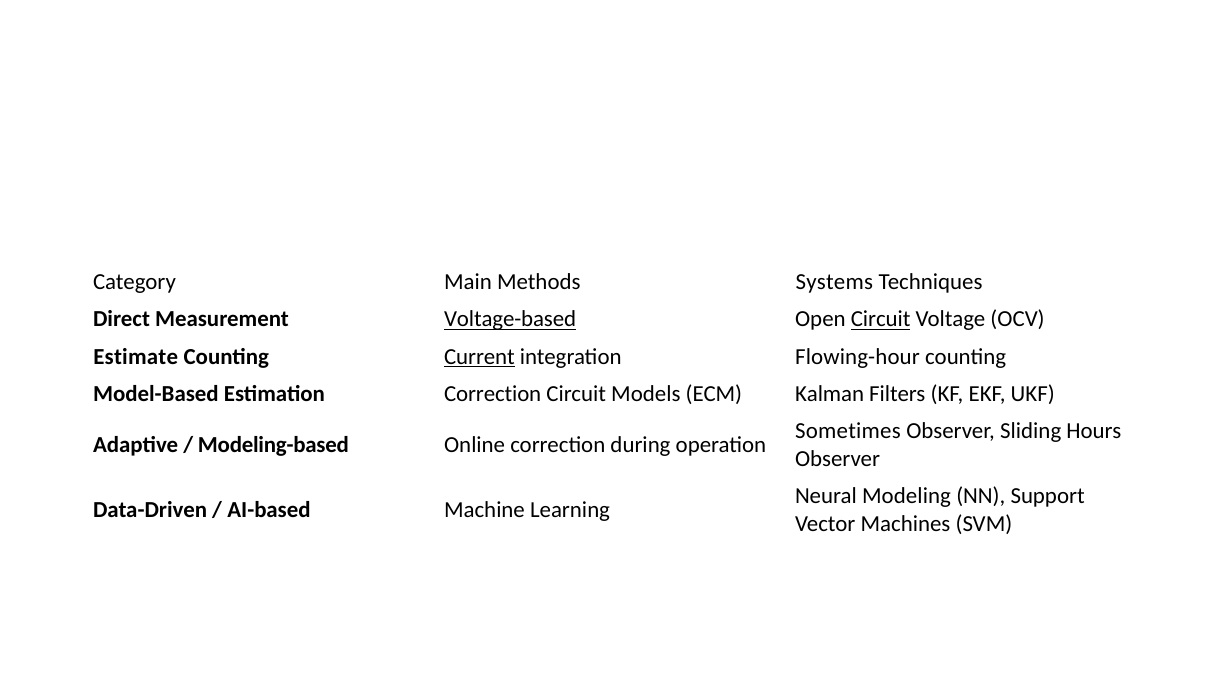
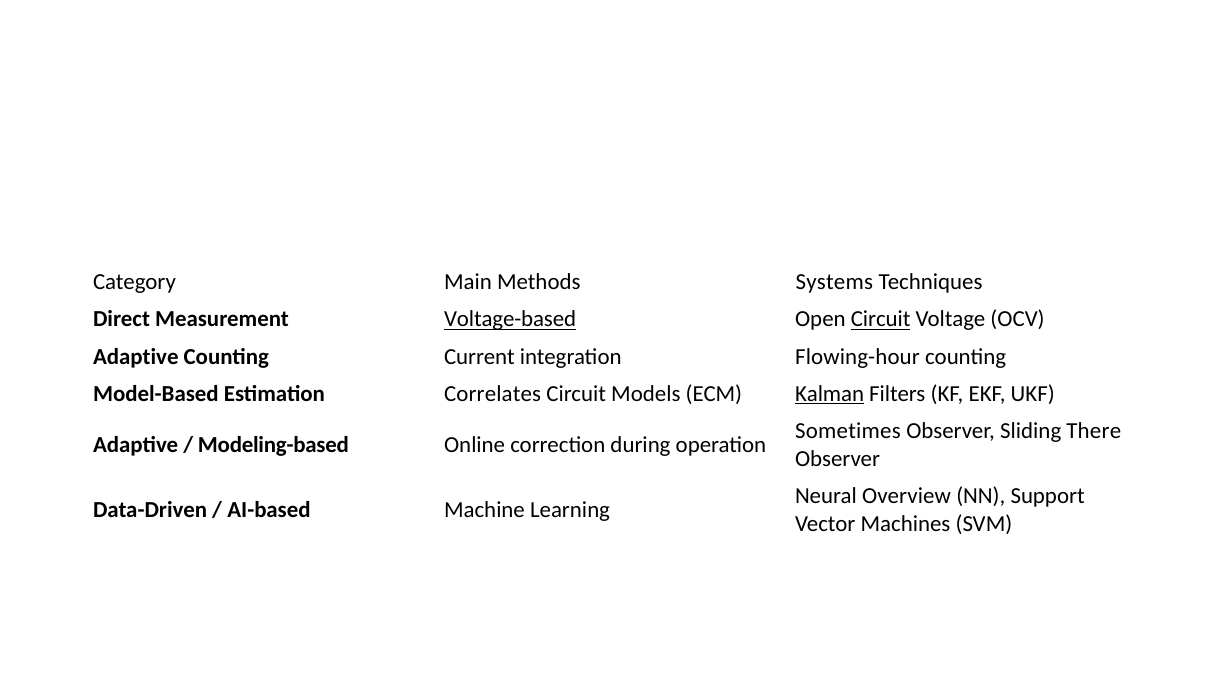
Estimate at (136, 356): Estimate -> Adaptive
Current underline: present -> none
Estimation Correction: Correction -> Correlates
Kalman underline: none -> present
Hours: Hours -> There
Modeling: Modeling -> Overview
